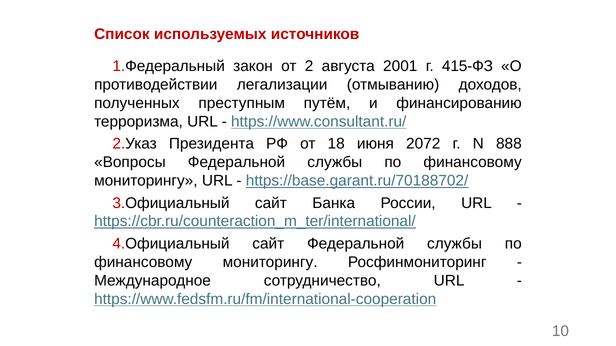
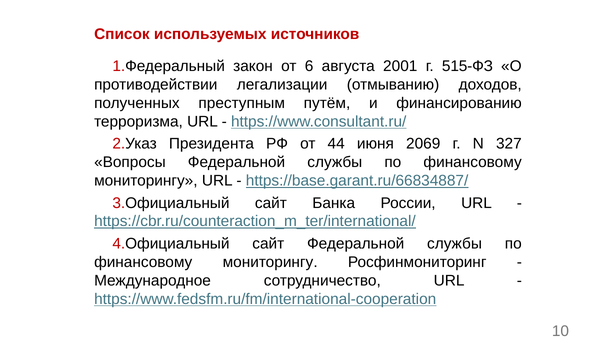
2: 2 -> 6
415-ФЗ: 415-ФЗ -> 515-ФЗ
18: 18 -> 44
2072: 2072 -> 2069
888: 888 -> 327
https://base.garant.ru/70188702/: https://base.garant.ru/70188702/ -> https://base.garant.ru/66834887/
